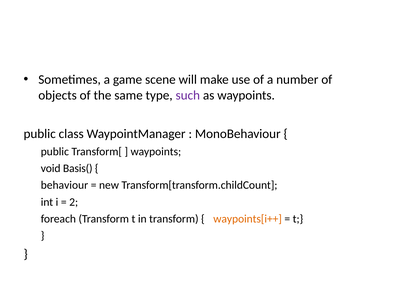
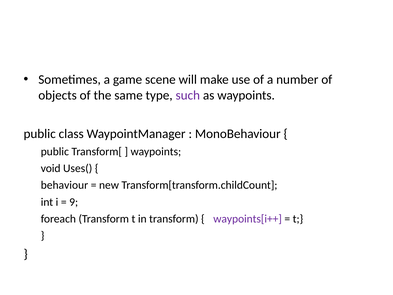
Basis(: Basis( -> Uses(
2: 2 -> 9
waypoints[i++ colour: orange -> purple
